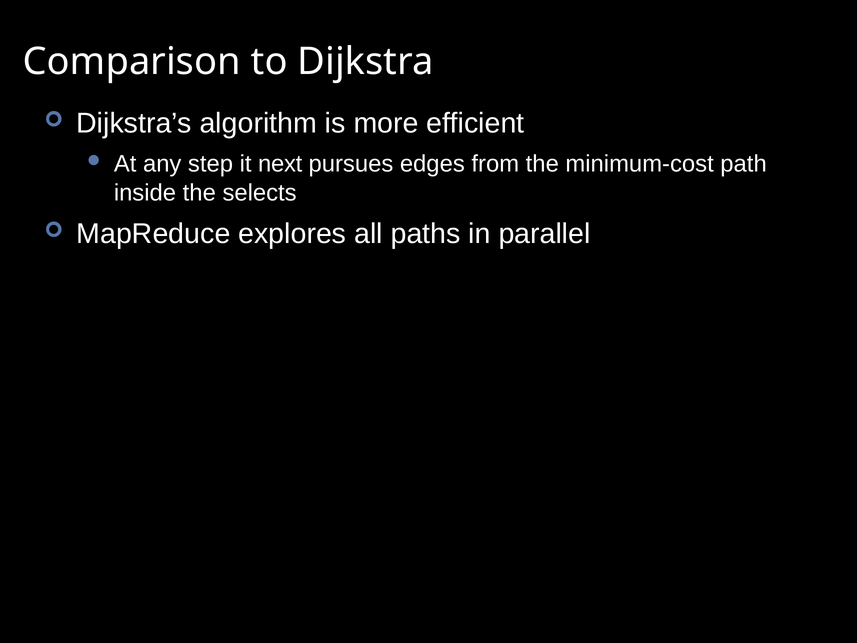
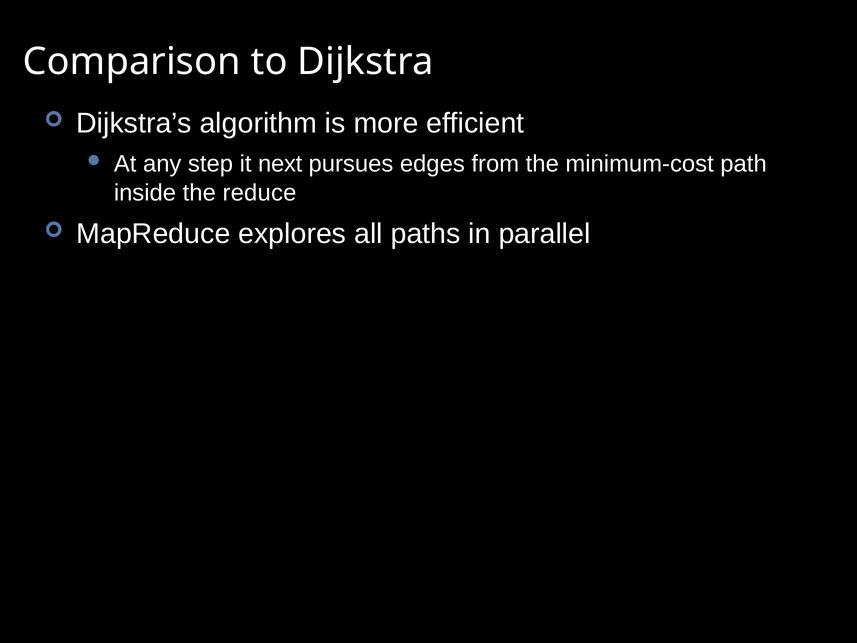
selects: selects -> reduce
